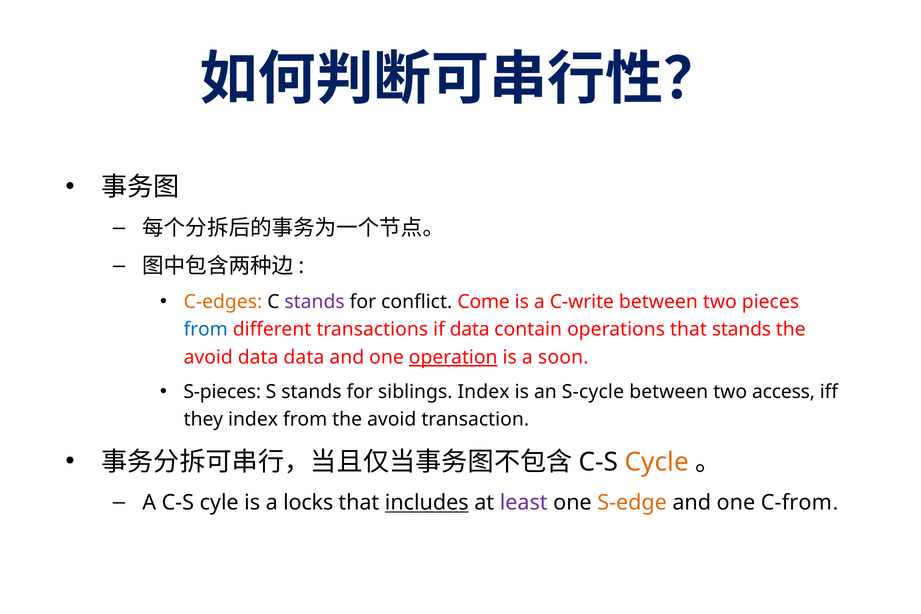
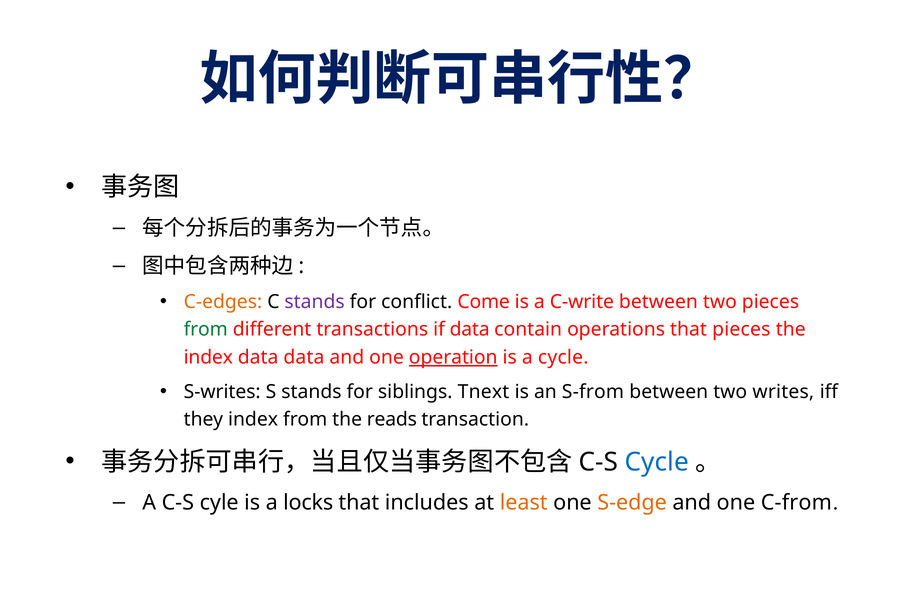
from at (206, 330) colour: blue -> green
that stands: stands -> pieces
avoid at (208, 357): avoid -> index
a soon: soon -> cycle
S-pieces: S-pieces -> S-writes
siblings Index: Index -> Tnext
S-cycle: S-cycle -> S-from
access: access -> writes
from the avoid: avoid -> reads
Cycle at (657, 462) colour: orange -> blue
includes underline: present -> none
least colour: purple -> orange
